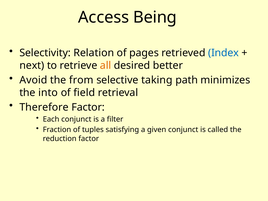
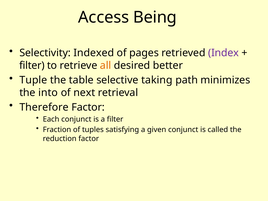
Relation: Relation -> Indexed
Index colour: blue -> purple
next at (32, 65): next -> filter
Avoid: Avoid -> Tuple
from: from -> table
field: field -> next
